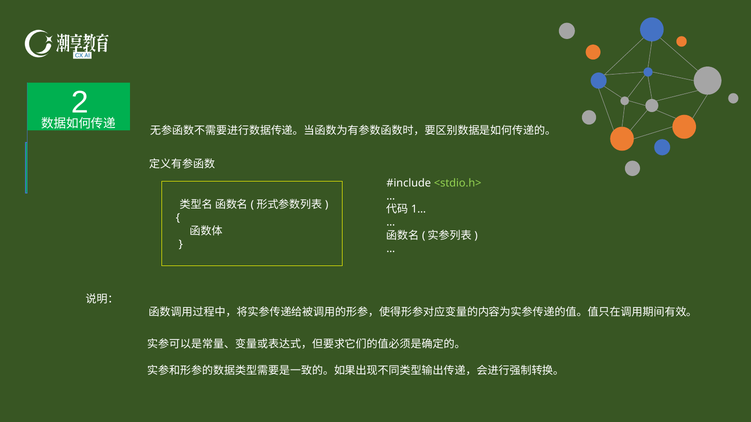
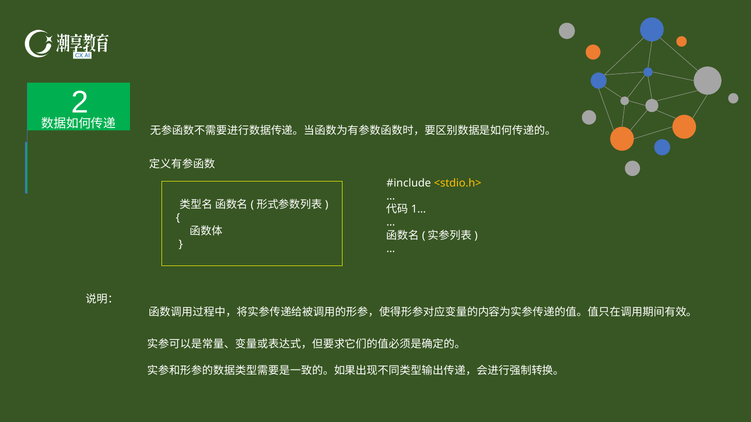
<stdio.h> colour: light green -> yellow
